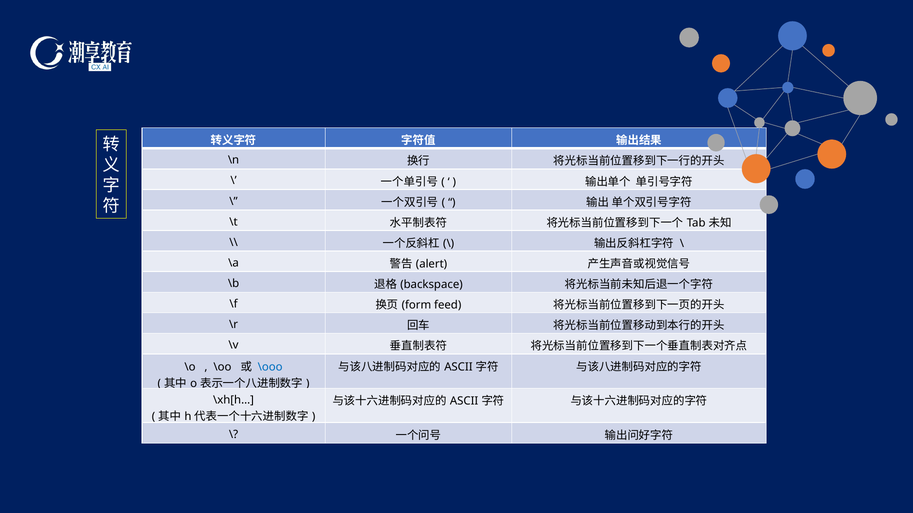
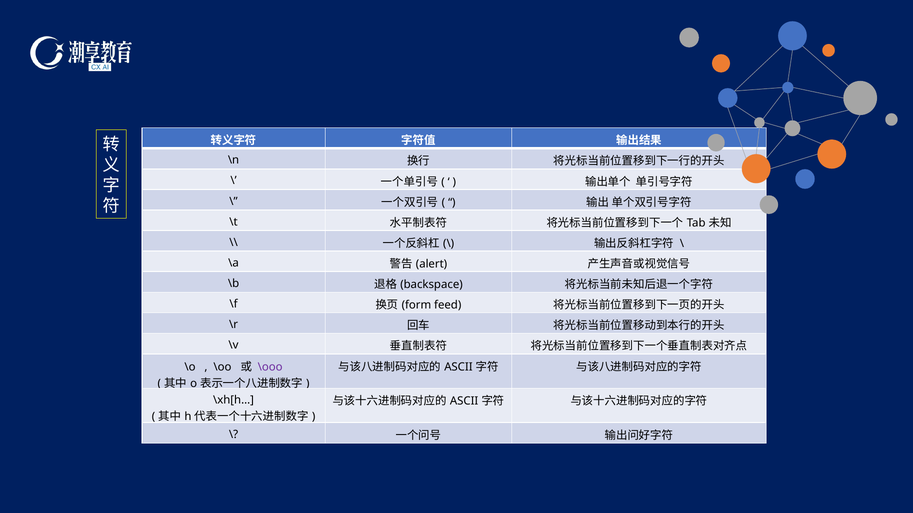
\ooo colour: blue -> purple
